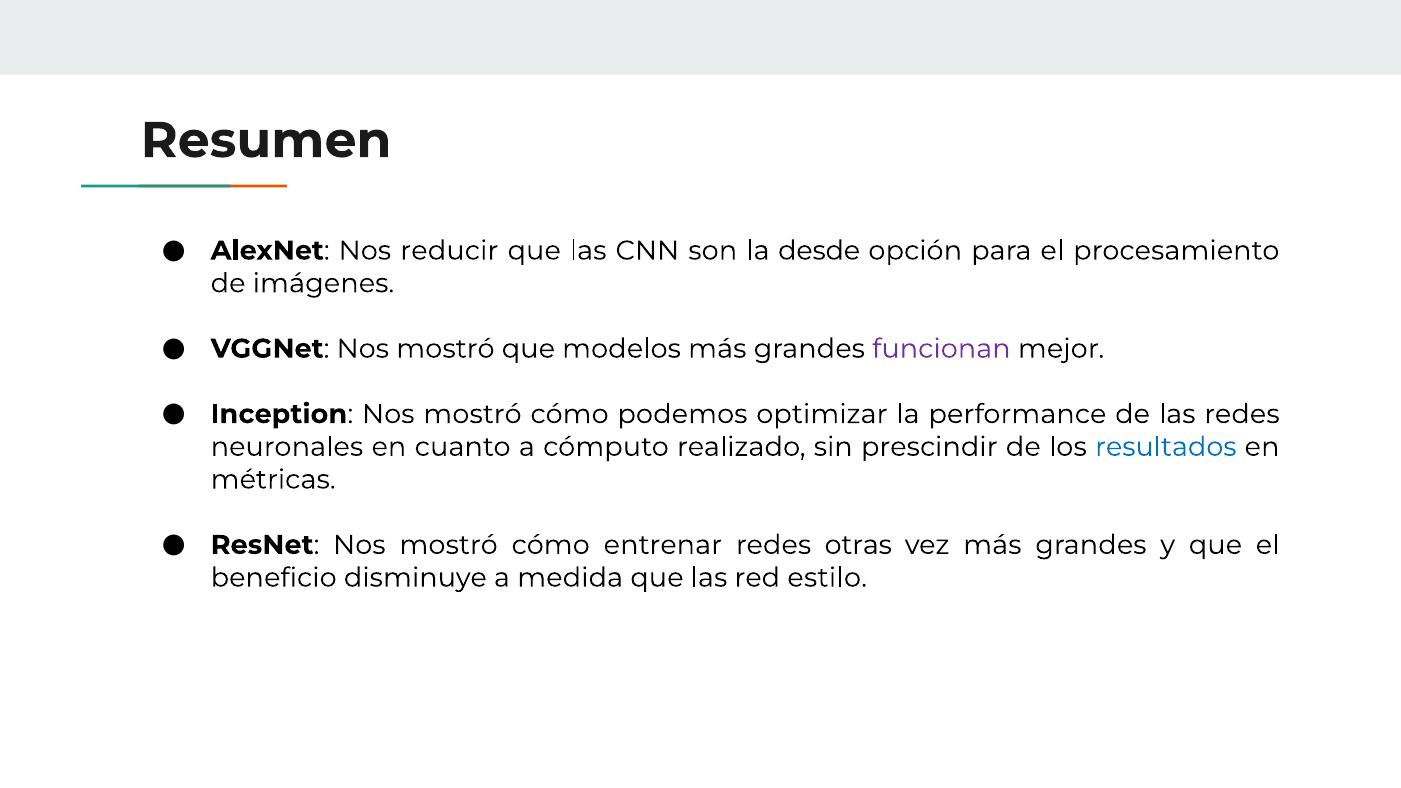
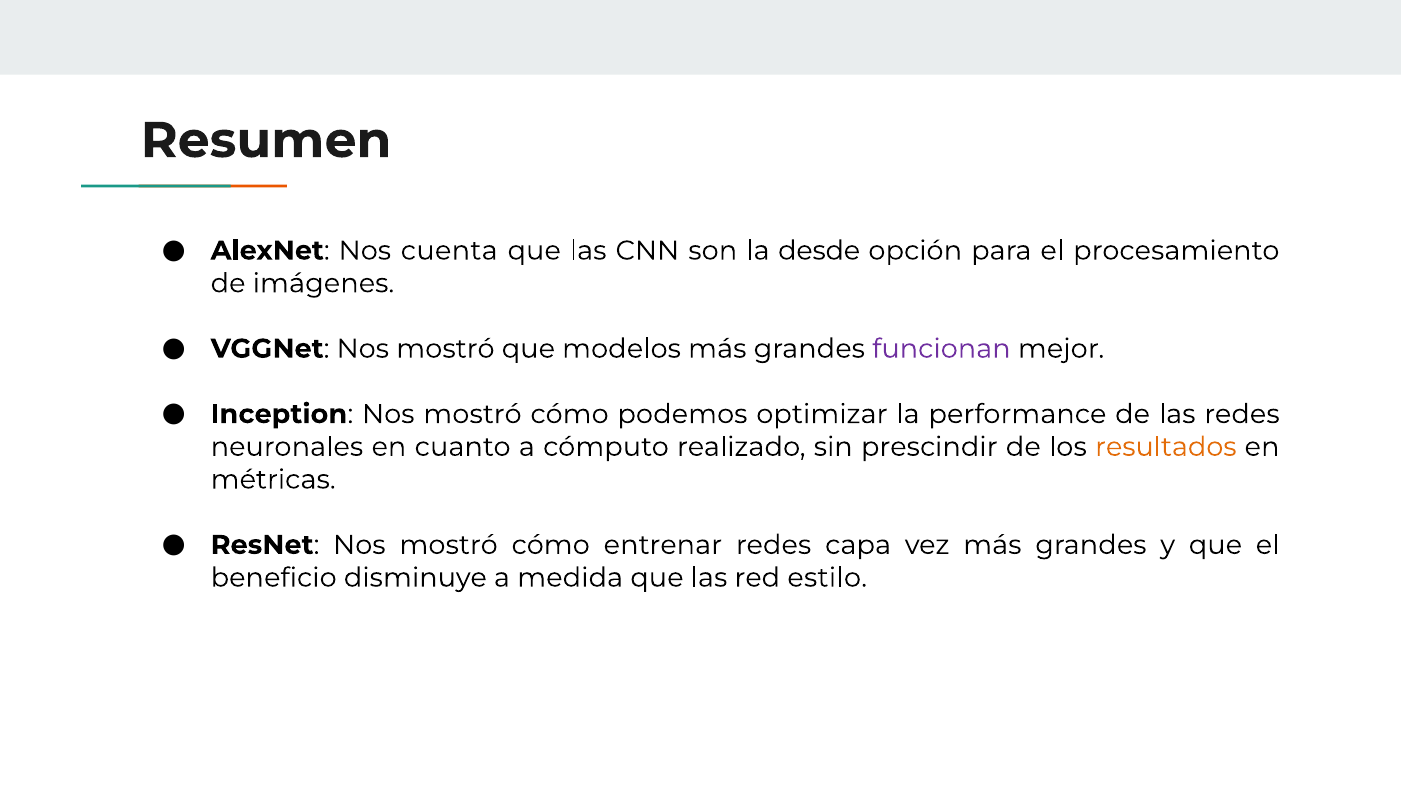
reducir: reducir -> cuenta
resultados colour: blue -> orange
otras: otras -> capa
